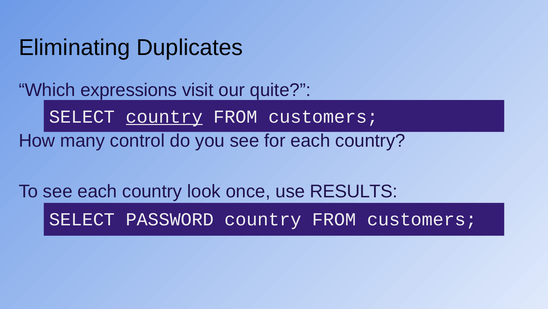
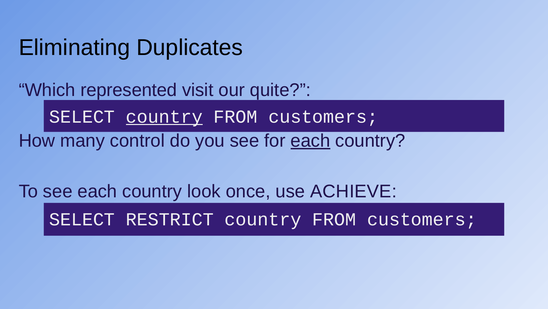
expressions: expressions -> represented
each at (310, 140) underline: none -> present
RESULTS: RESULTS -> ACHIEVE
PASSWORD: PASSWORD -> RESTRICT
